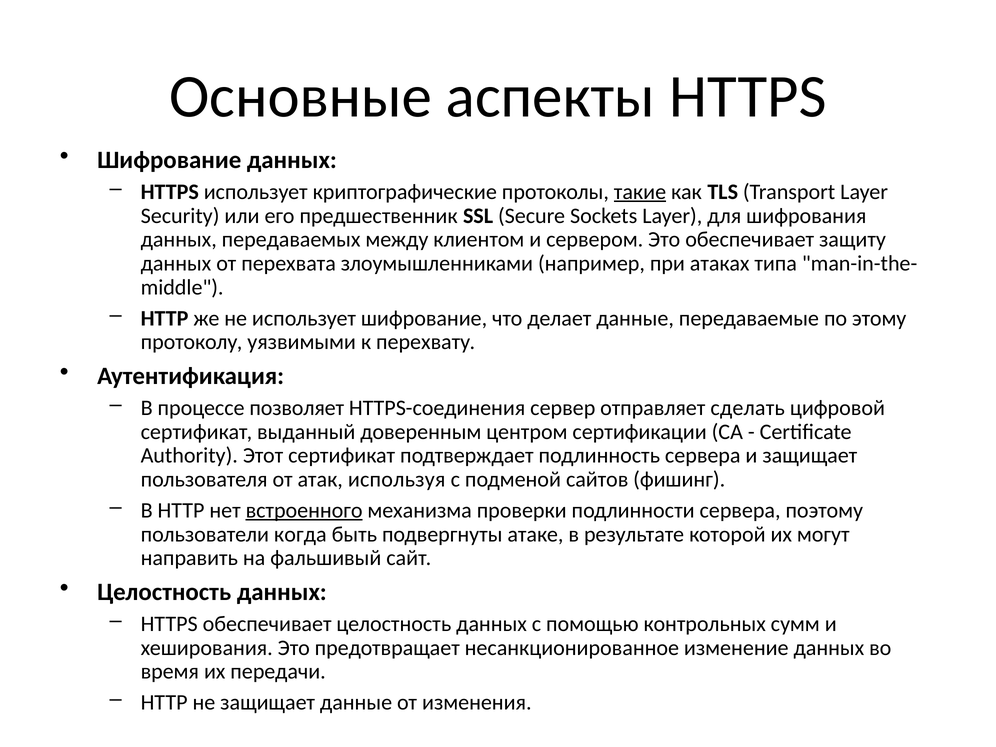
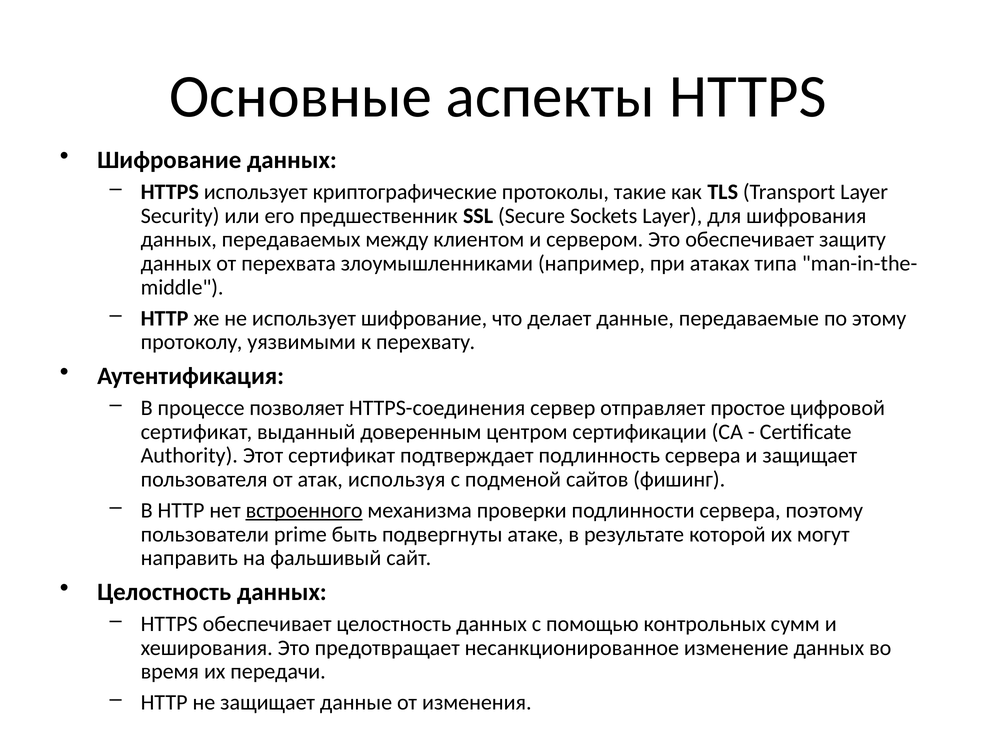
такие underline: present -> none
сделать: сделать -> простое
когда: когда -> prime
